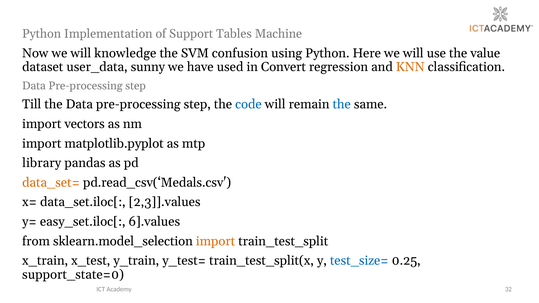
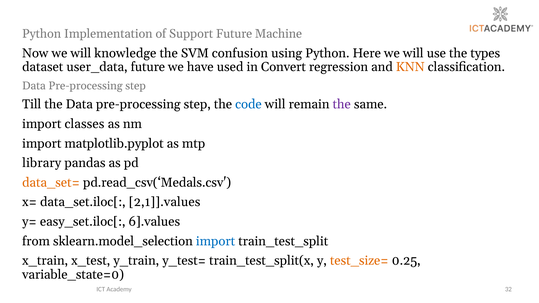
Support Tables: Tables -> Future
value: value -> types
user_data sunny: sunny -> future
the at (342, 104) colour: blue -> purple
vectors: vectors -> classes
2,3]].values: 2,3]].values -> 2,1]].values
import at (216, 241) colour: orange -> blue
test_size= colour: blue -> orange
support_state=0: support_state=0 -> variable_state=0
